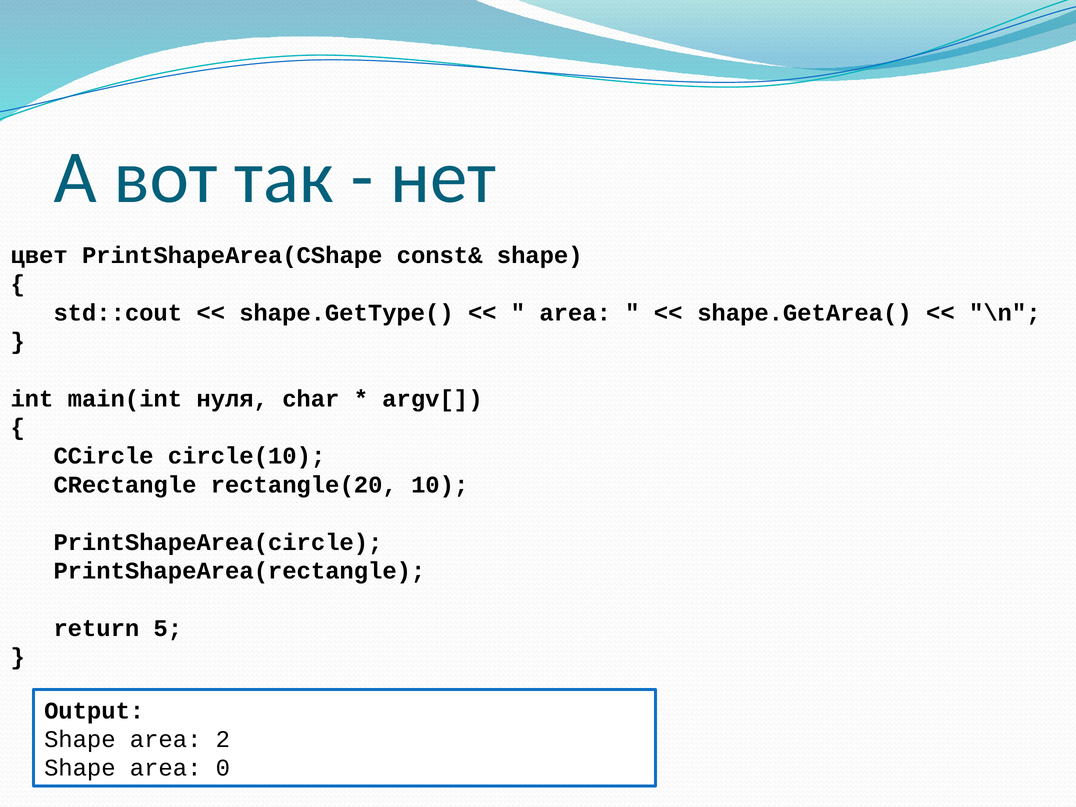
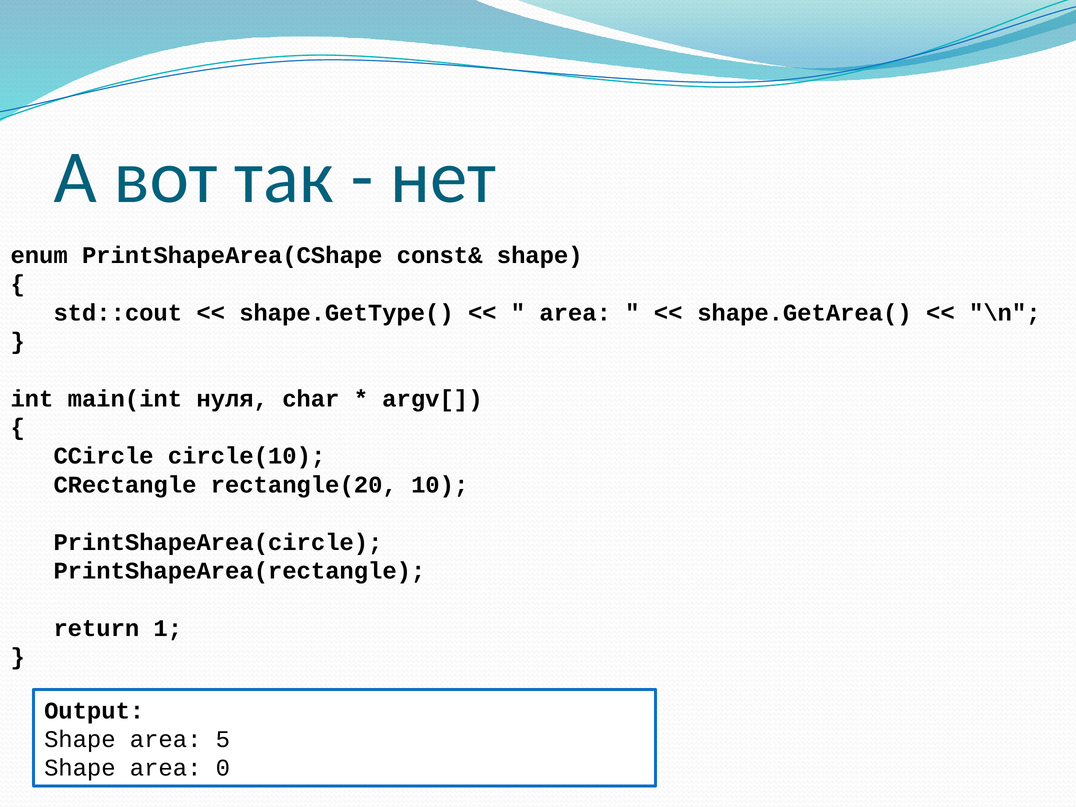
цвет: цвет -> enum
5: 5 -> 1
2: 2 -> 5
